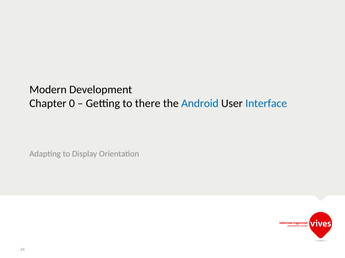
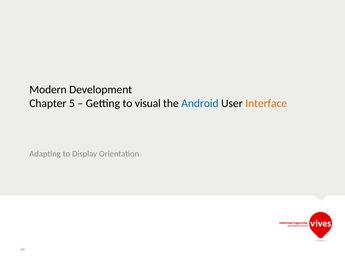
0: 0 -> 5
there: there -> visual
Interface colour: blue -> orange
